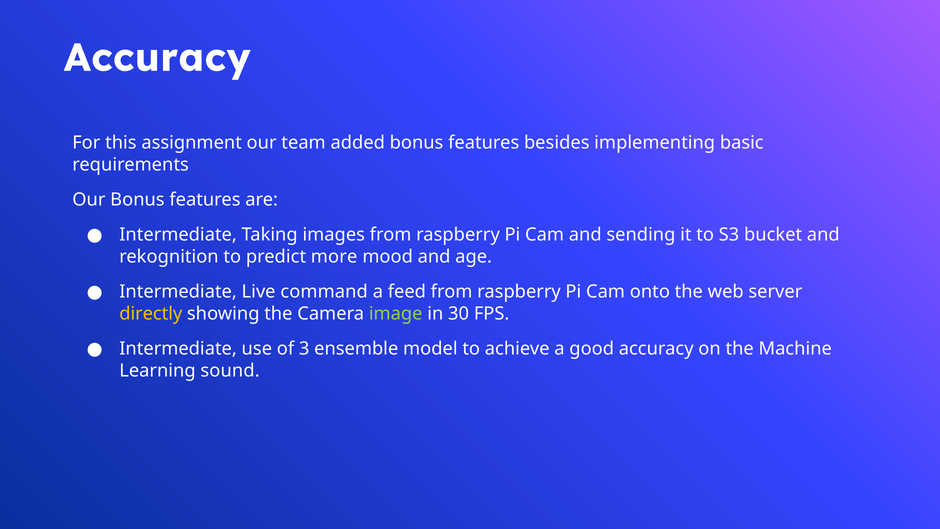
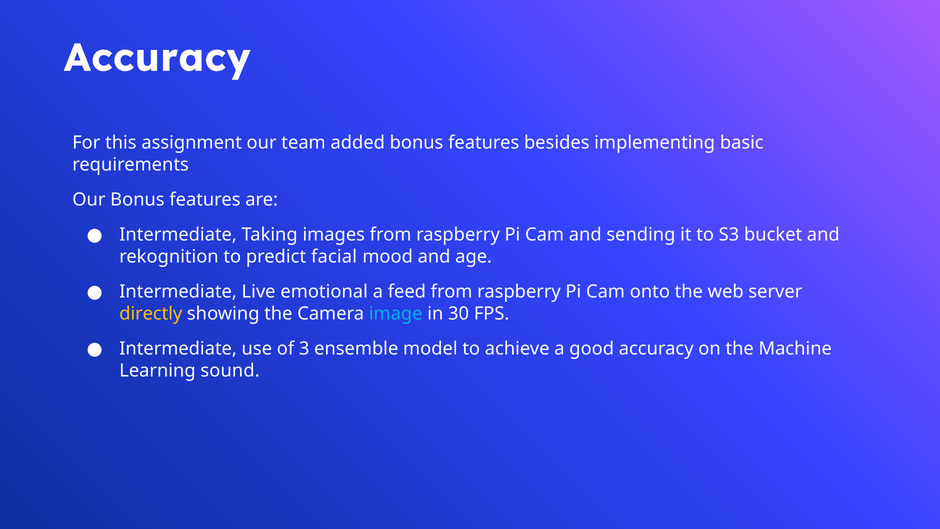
more: more -> facial
command: command -> emotional
image colour: light green -> light blue
